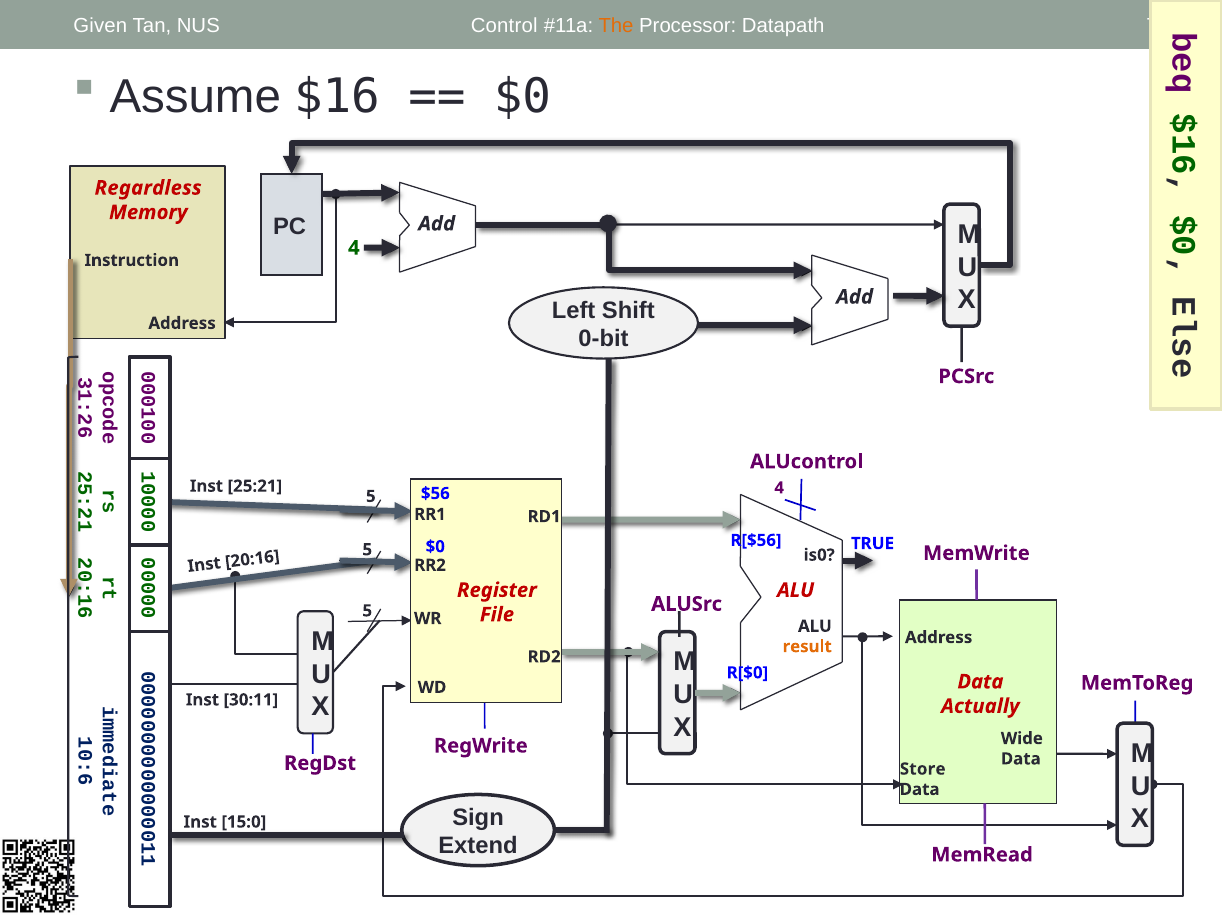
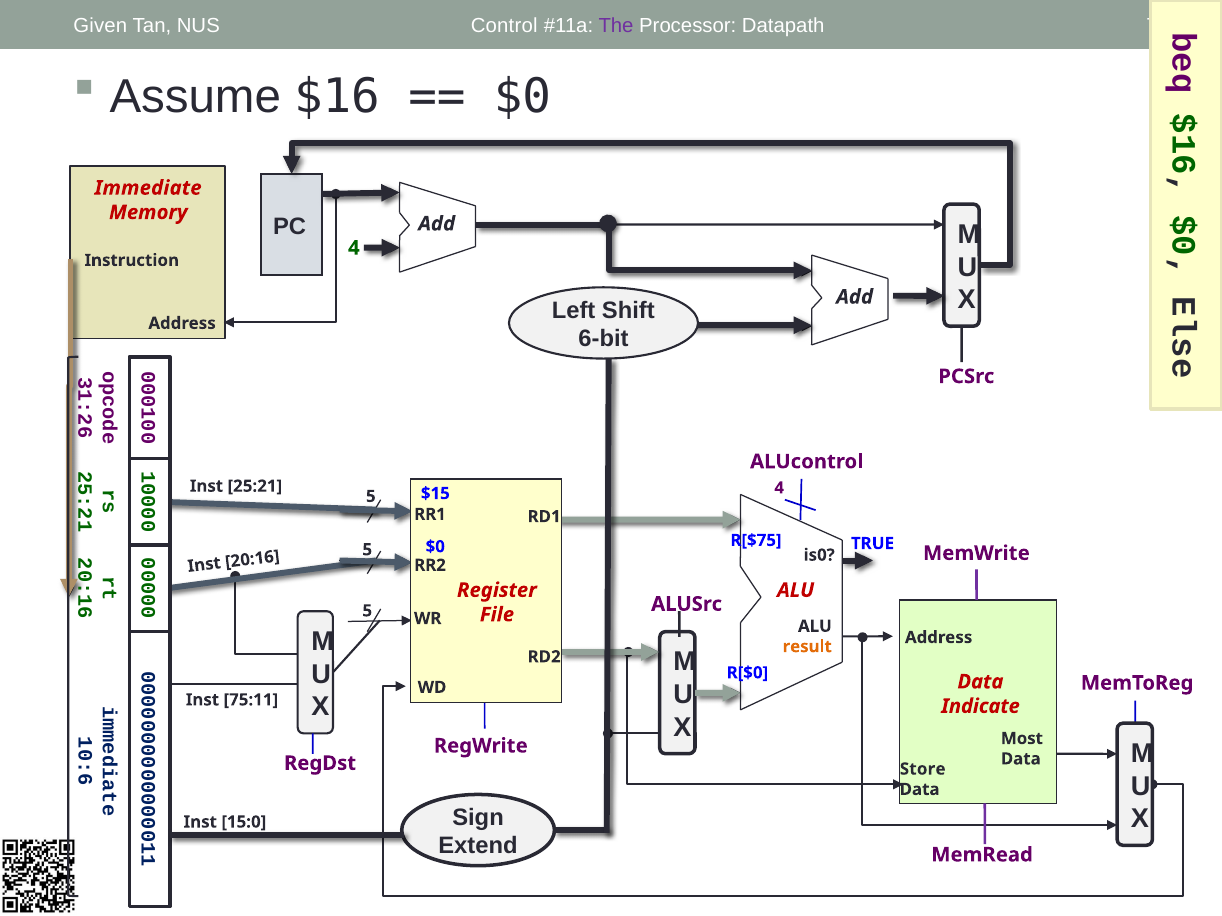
The colour: orange -> purple
Regardless: Regardless -> Immediate
0-bit: 0-bit -> 6-bit
$56: $56 -> $15
R[$56: R[$56 -> R[$75
30:11: 30:11 -> 75:11
Actually: Actually -> Indicate
Wide: Wide -> Most
